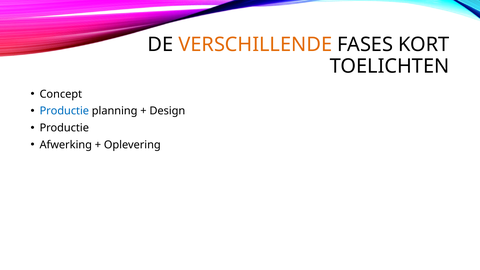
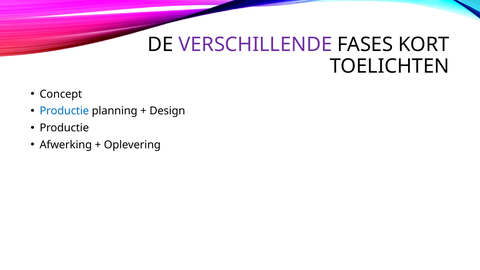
VERSCHILLENDE colour: orange -> purple
